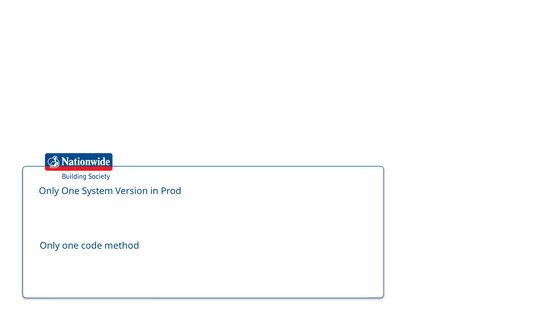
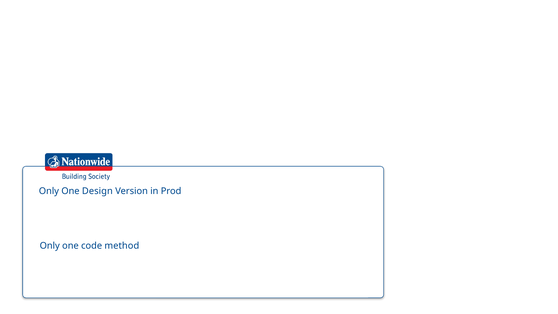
System: System -> Design
